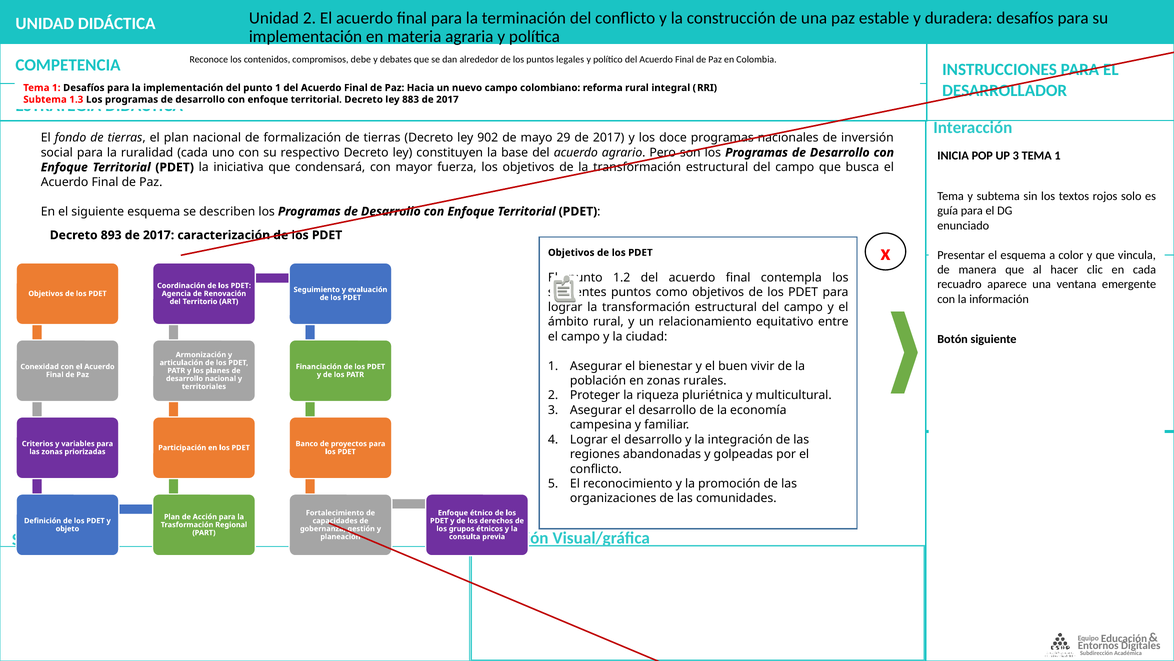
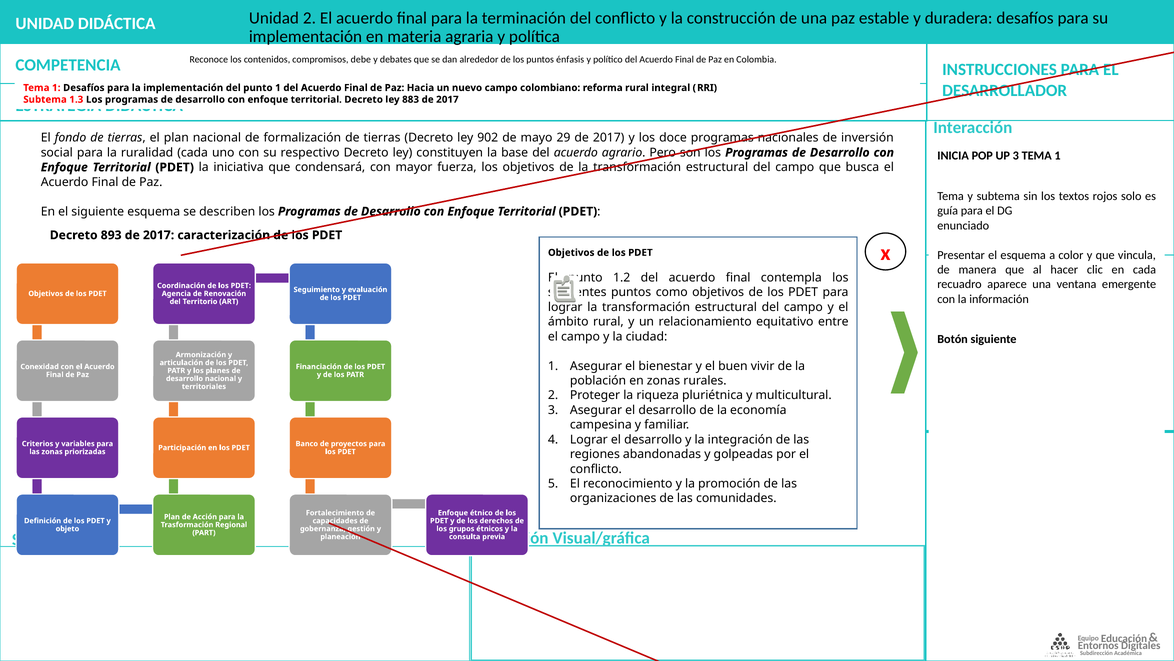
legales: legales -> énfasis
